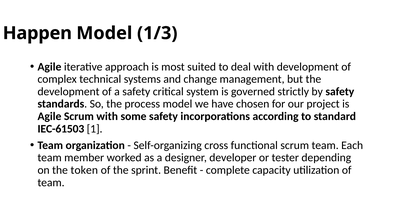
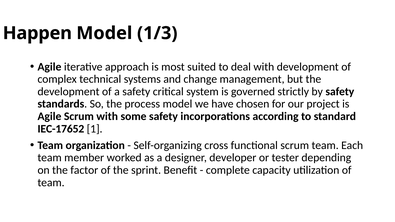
IEC-61503: IEC-61503 -> IEC-17652
token: token -> factor
